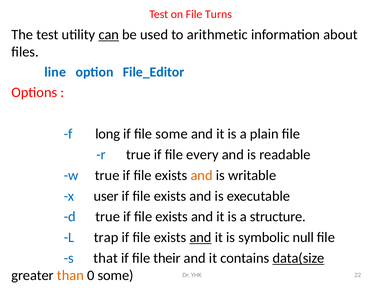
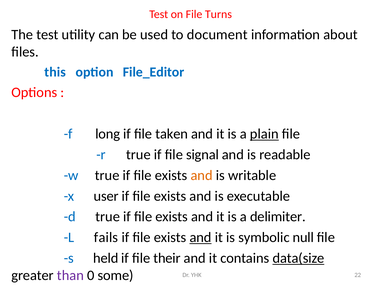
can underline: present -> none
arithmetic: arithmetic -> document
line: line -> this
file some: some -> taken
plain underline: none -> present
every: every -> signal
structure: structure -> delimiter
trap: trap -> fails
that: that -> held
than colour: orange -> purple
